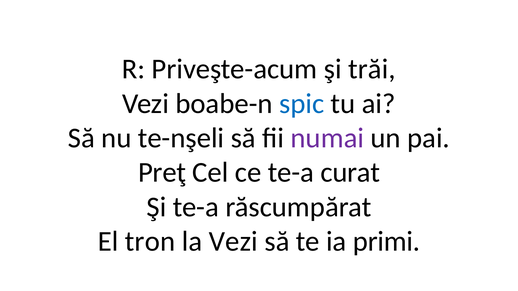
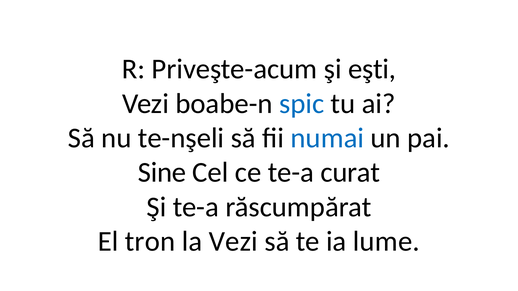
trăi: trăi -> eşti
numai colour: purple -> blue
Preţ: Preţ -> Sine
primi: primi -> lume
